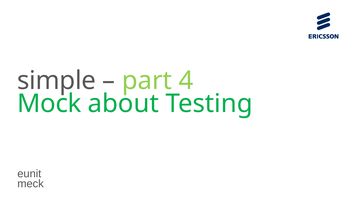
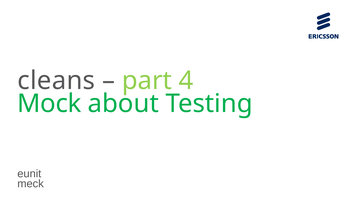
simple: simple -> cleans
